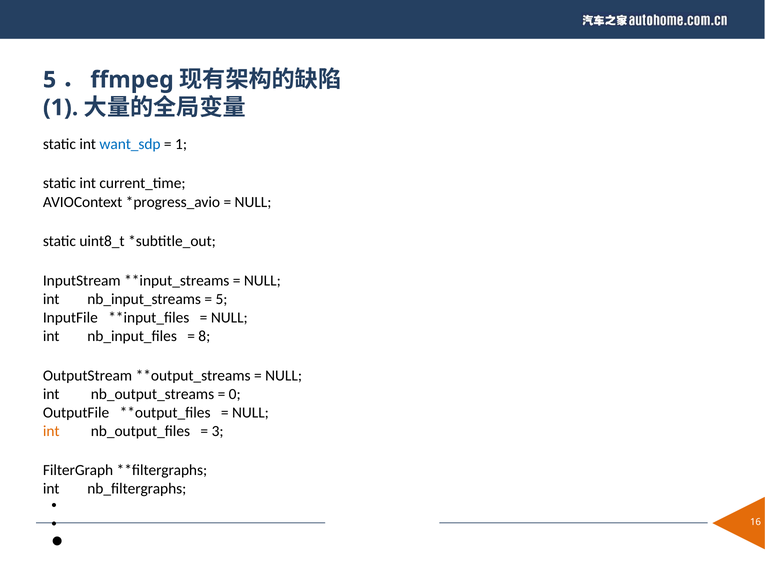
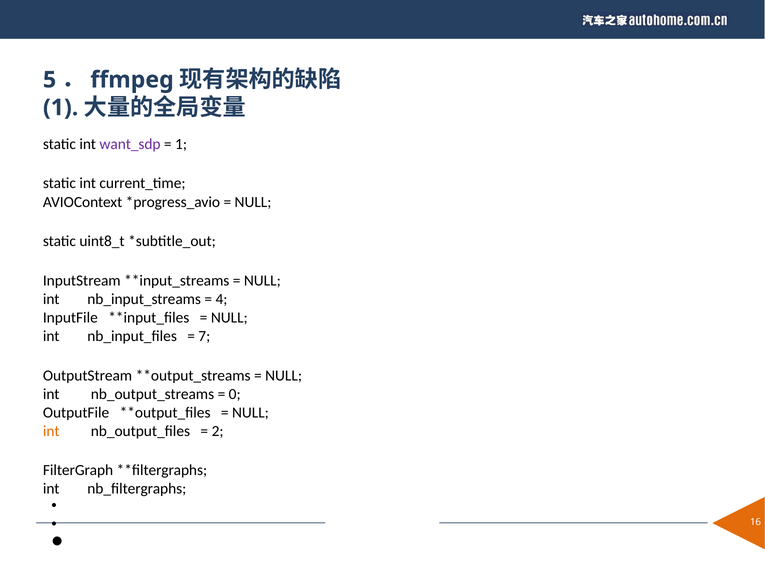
want_sdp colour: blue -> purple
5 at (222, 299): 5 -> 4
8: 8 -> 7
3: 3 -> 2
